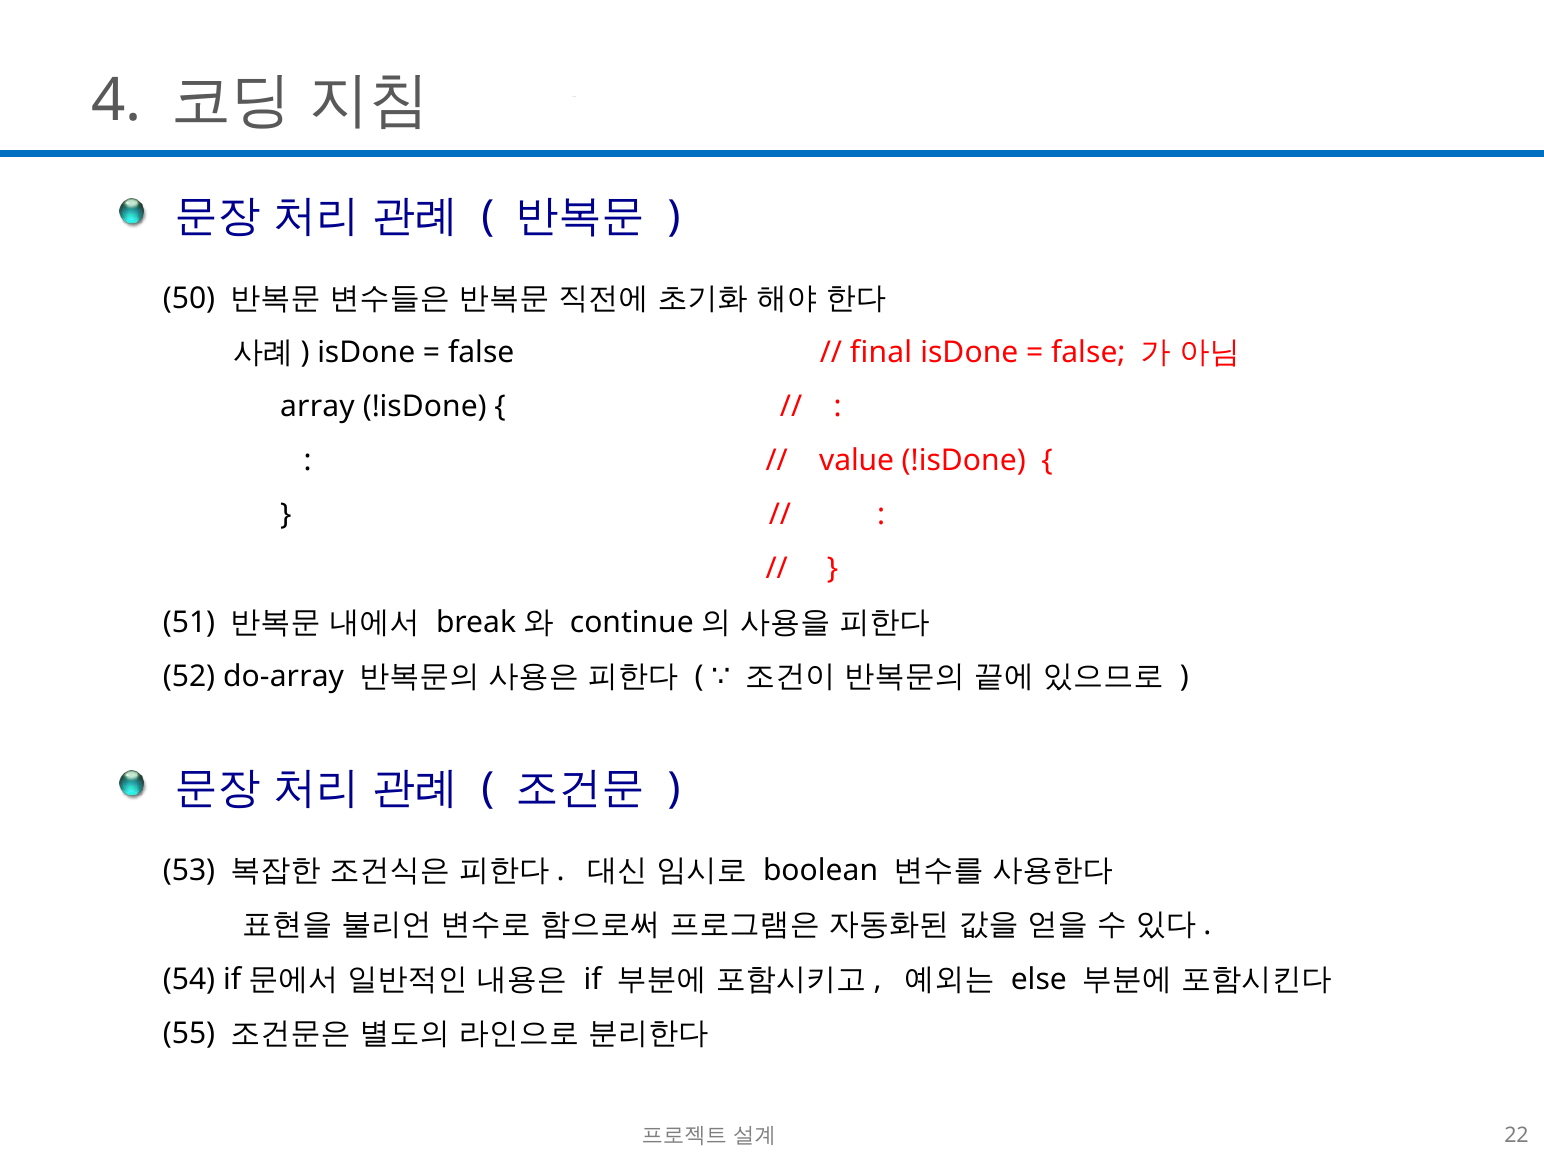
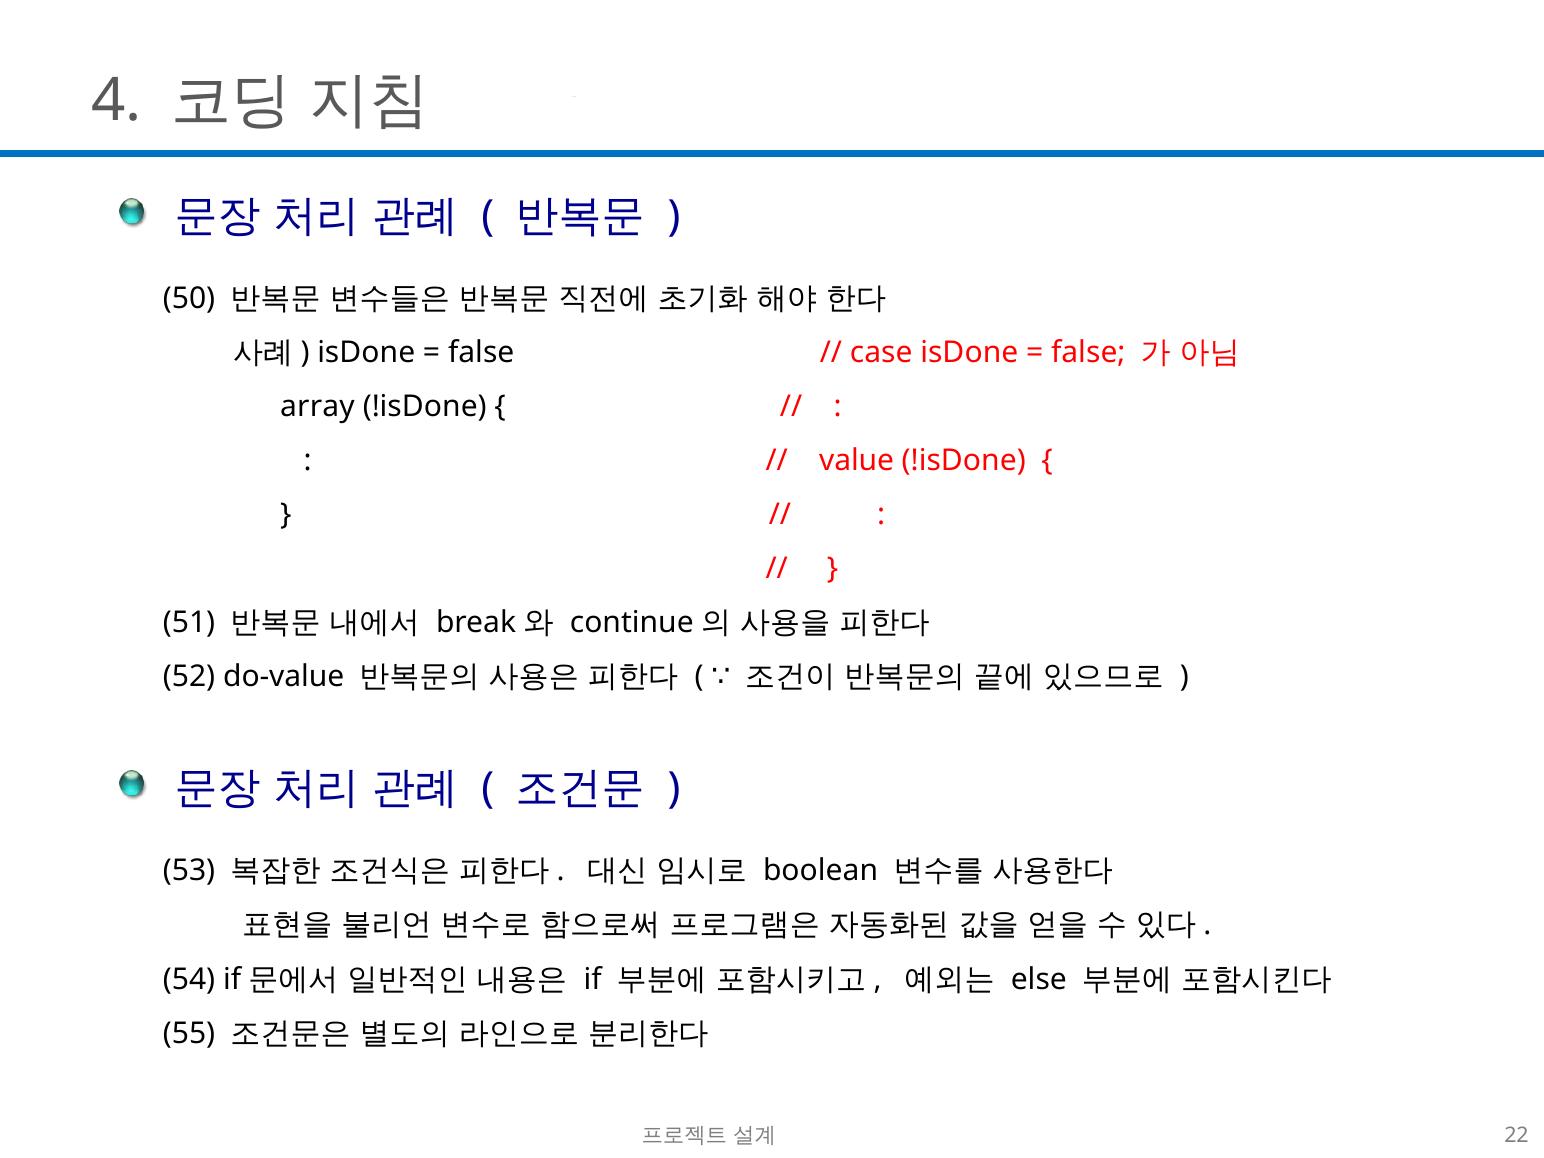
final: final -> case
do-array: do-array -> do-value
